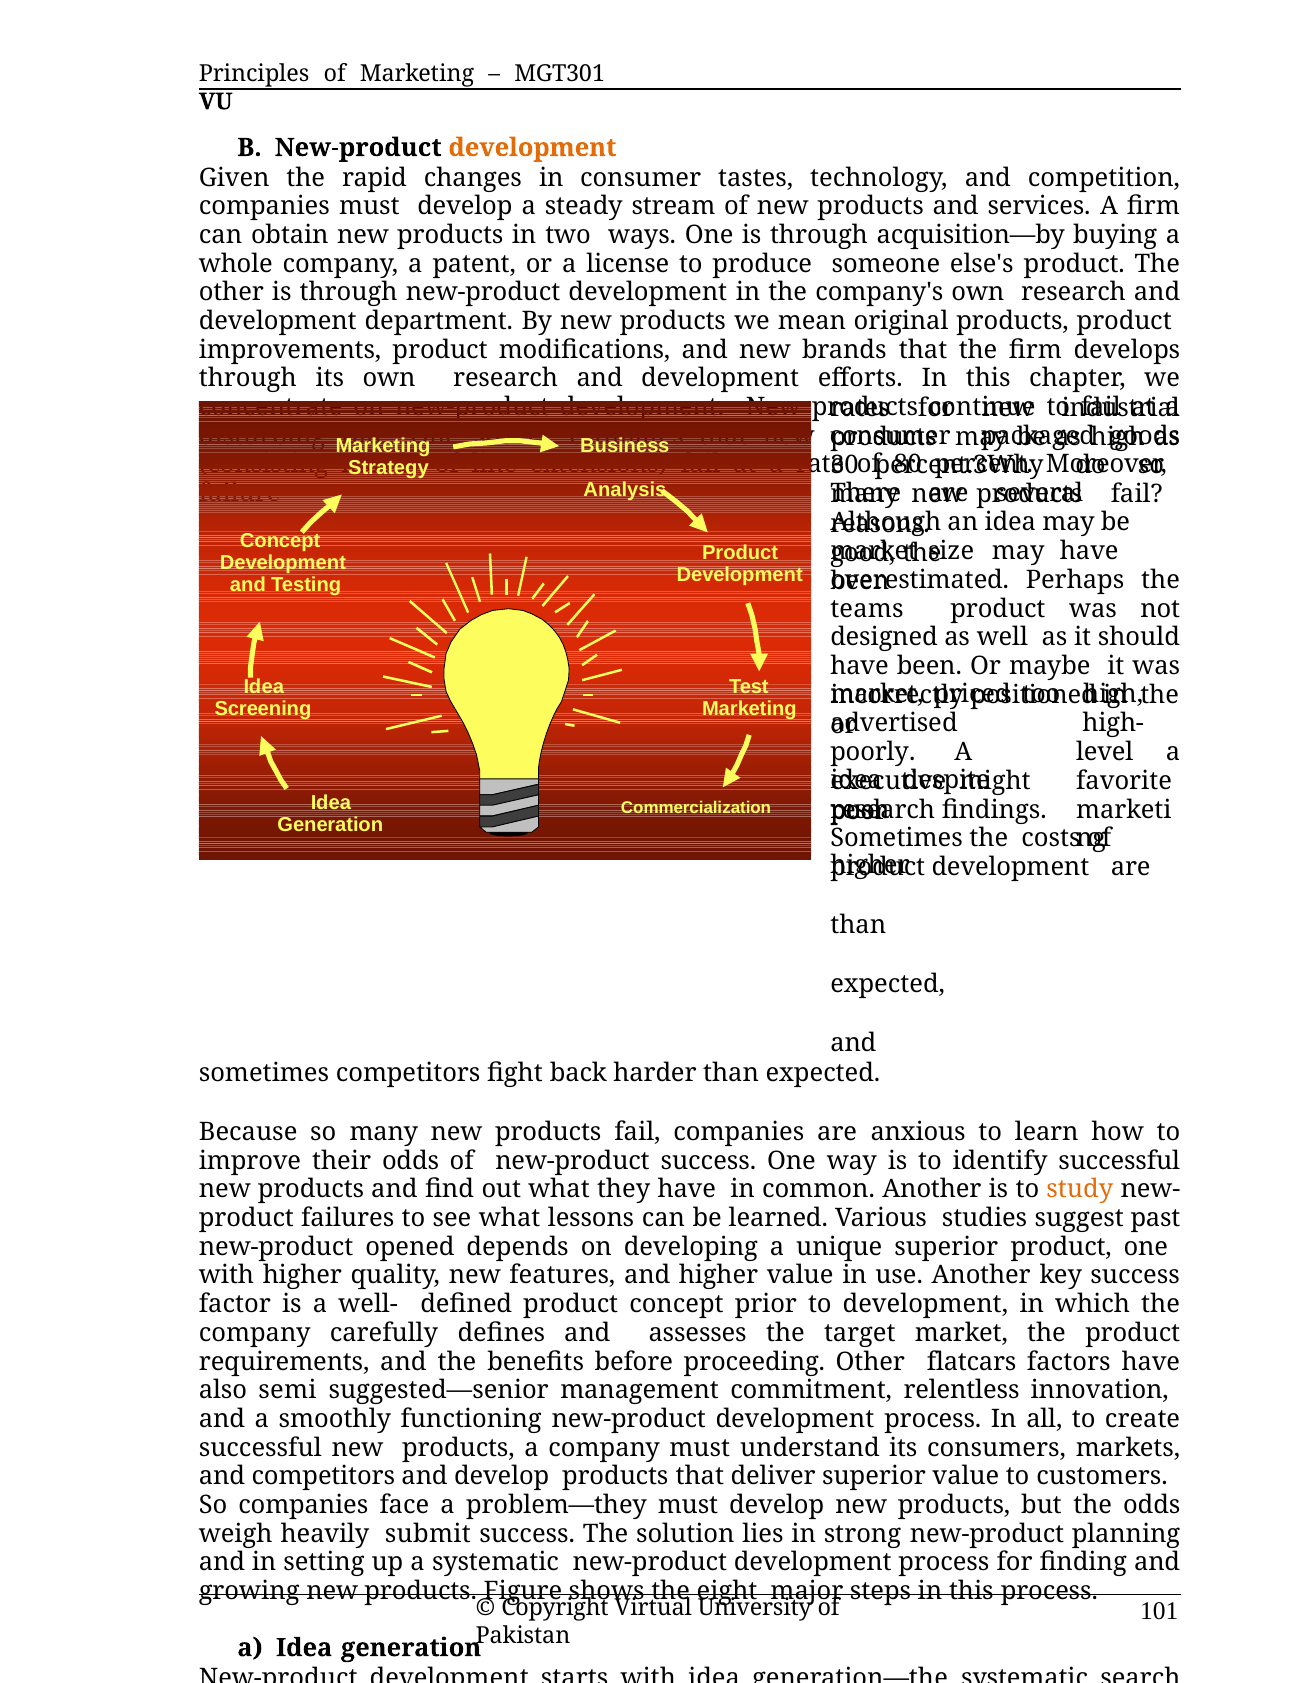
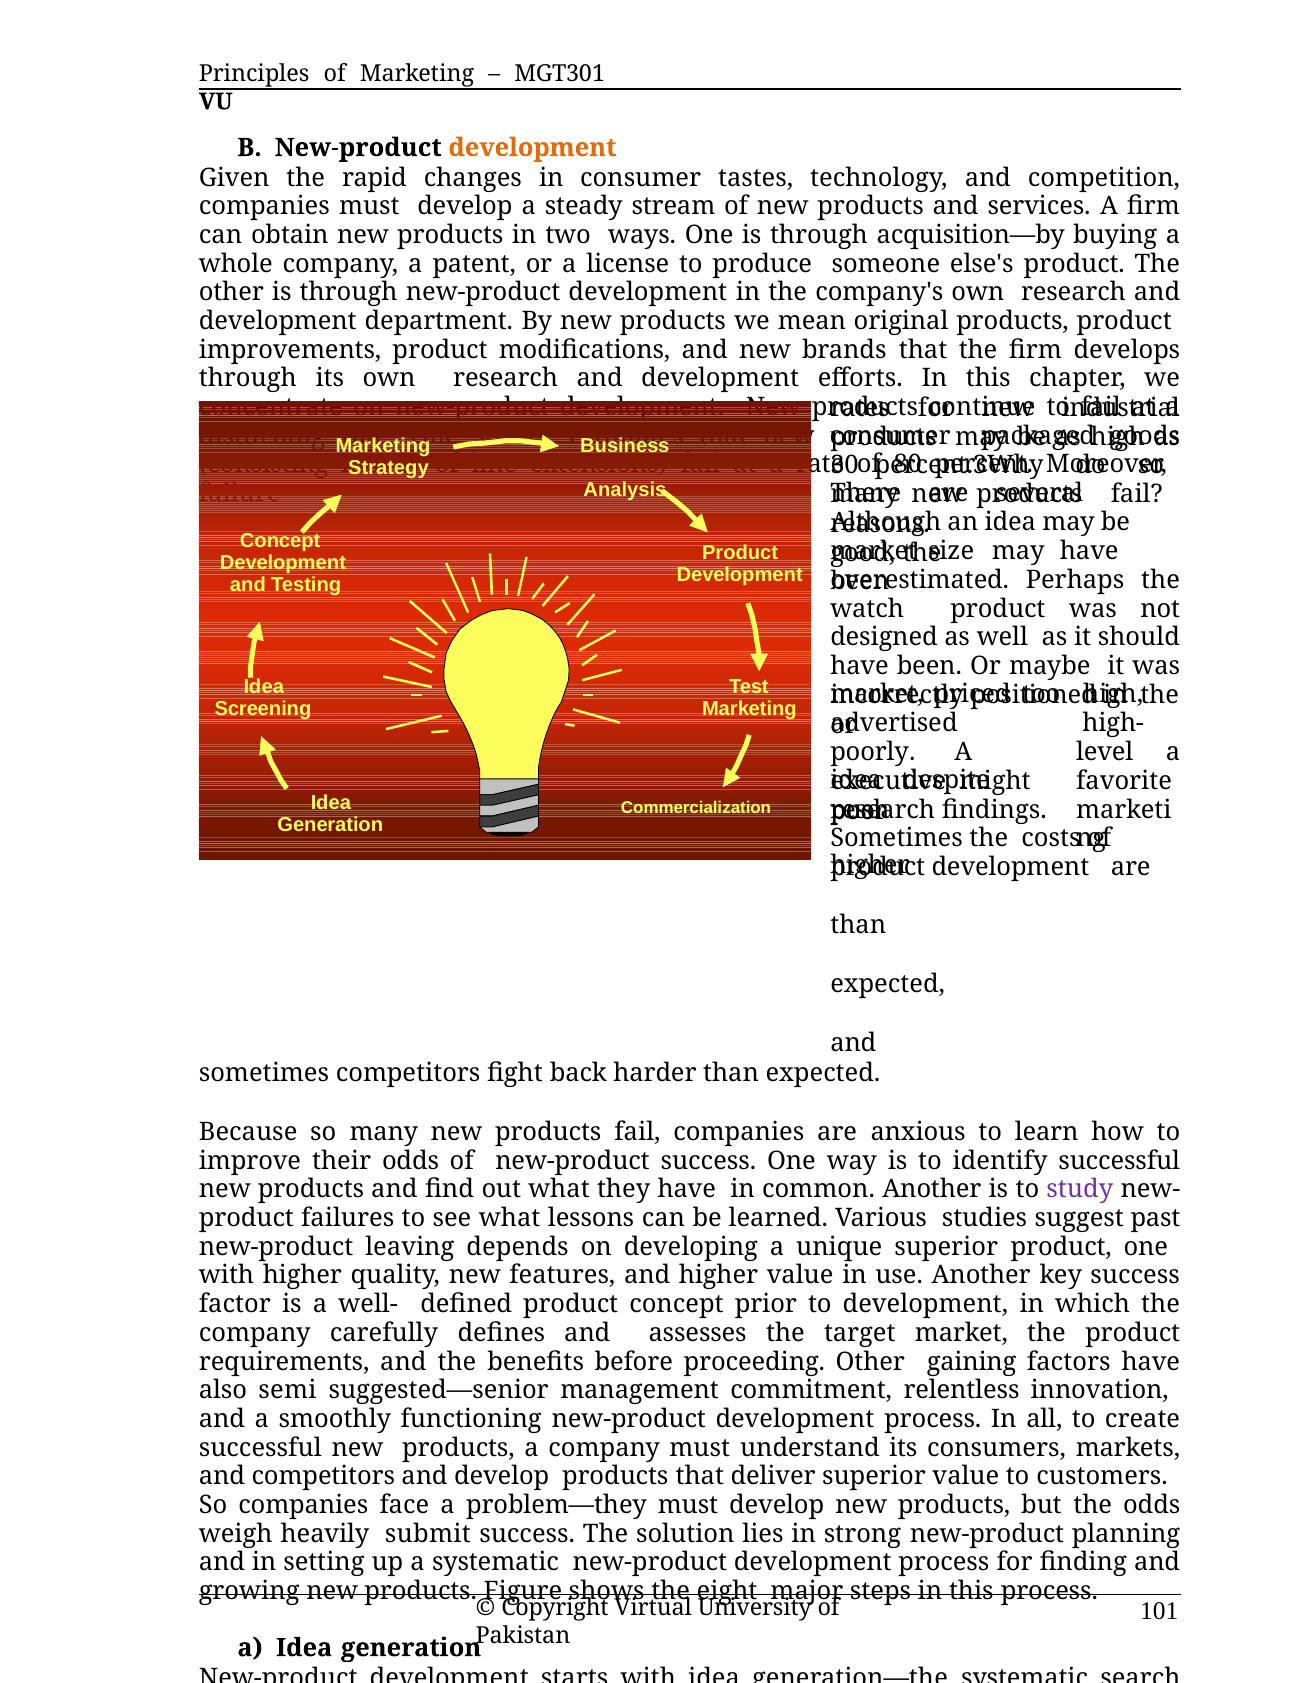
teams: teams -> watch
study colour: orange -> purple
opened: opened -> leaving
flatcars: flatcars -> gaining
